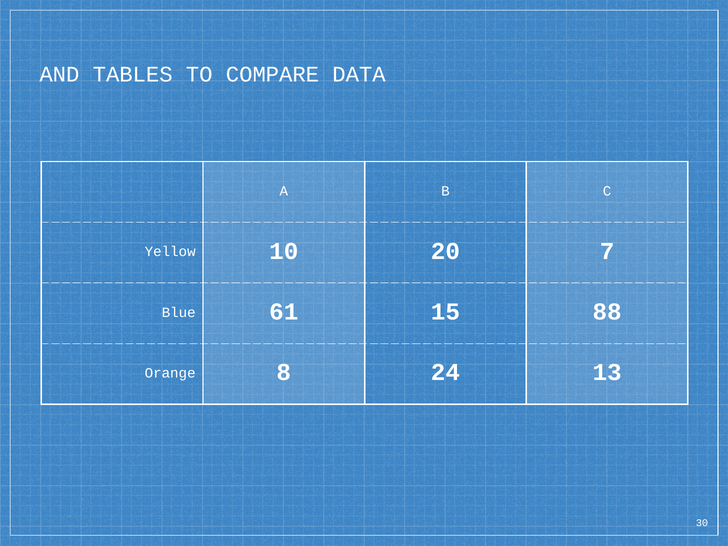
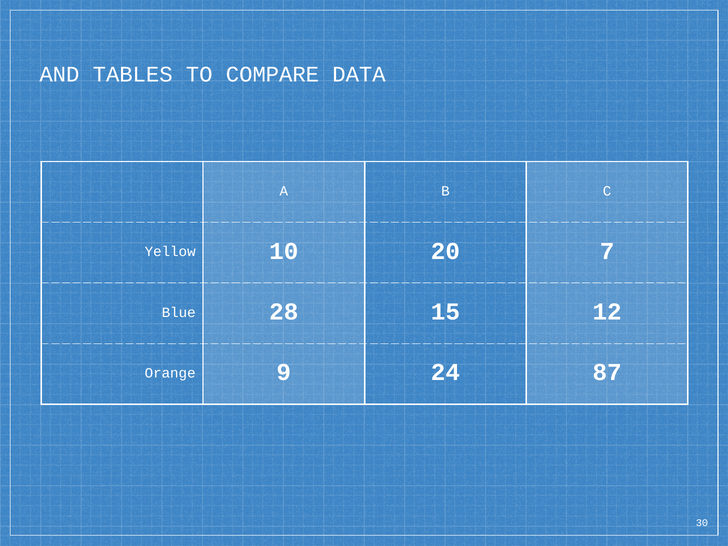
61: 61 -> 28
88: 88 -> 12
8: 8 -> 9
13: 13 -> 87
